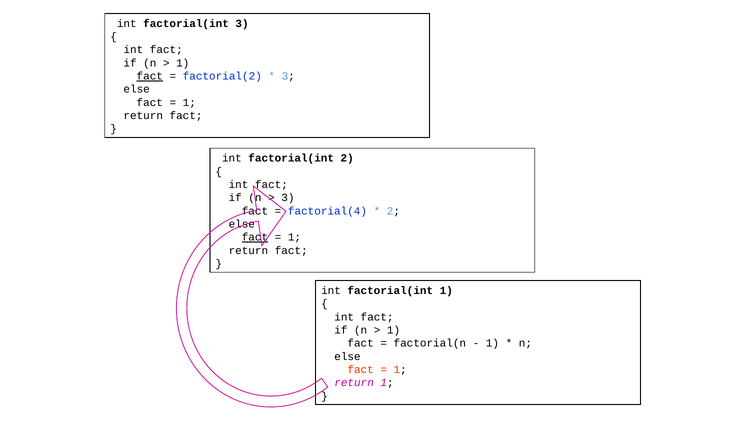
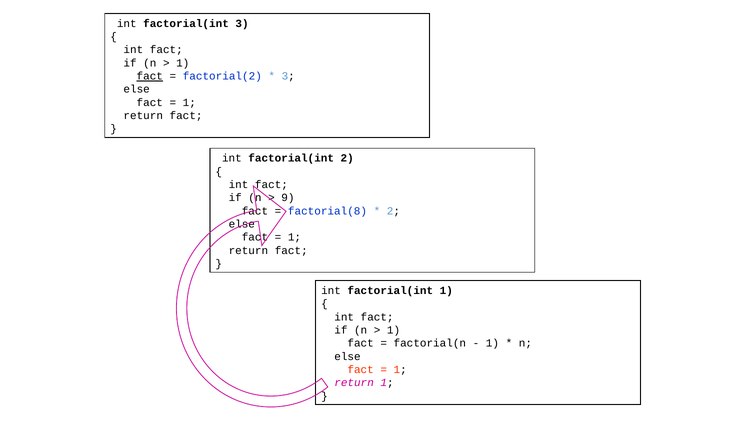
3 at (288, 198): 3 -> 9
factorial(4: factorial(4 -> factorial(8
fact at (255, 237) underline: present -> none
